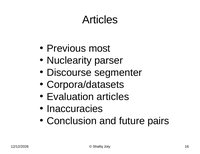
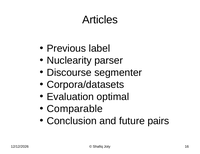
most: most -> label
Evaluation articles: articles -> optimal
Inaccuracies: Inaccuracies -> Comparable
